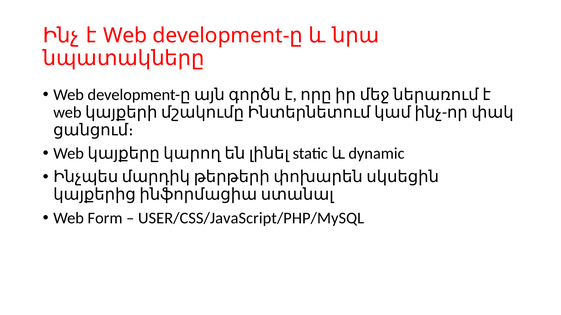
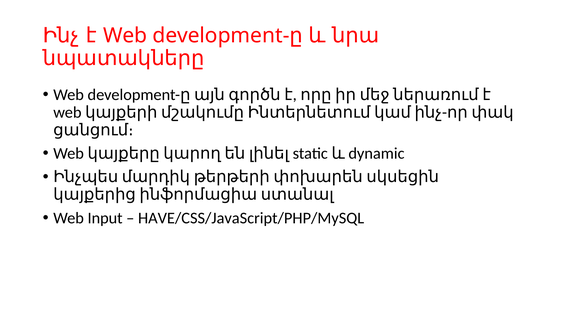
Form: Form -> Input
USER/CSS/JavaScript/PHP/MySQL: USER/CSS/JavaScript/PHP/MySQL -> HAVE/CSS/JavaScript/PHP/MySQL
